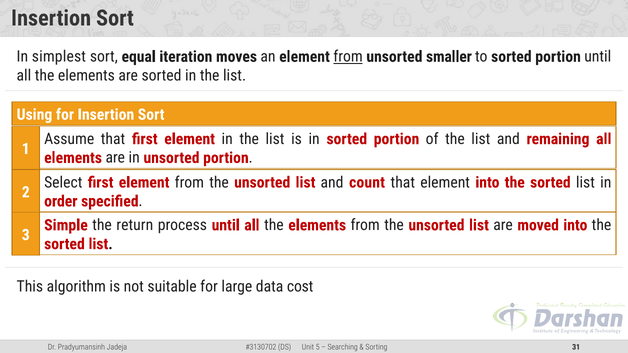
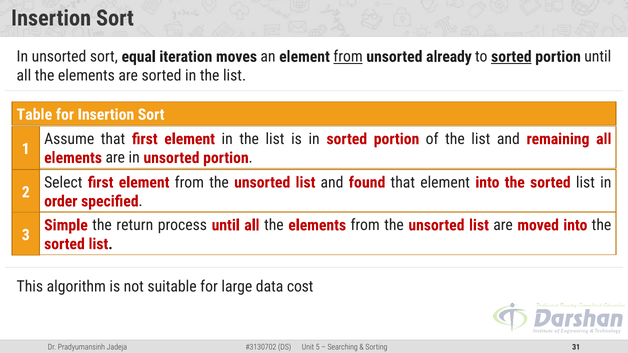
simplest at (59, 57): simplest -> unsorted
smaller: smaller -> already
sorted at (511, 57) underline: none -> present
Using: Using -> Table
count: count -> found
